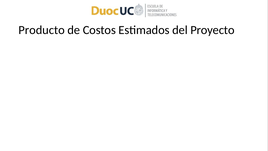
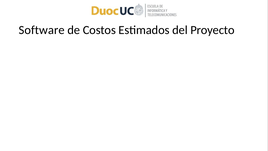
Producto: Producto -> Software
